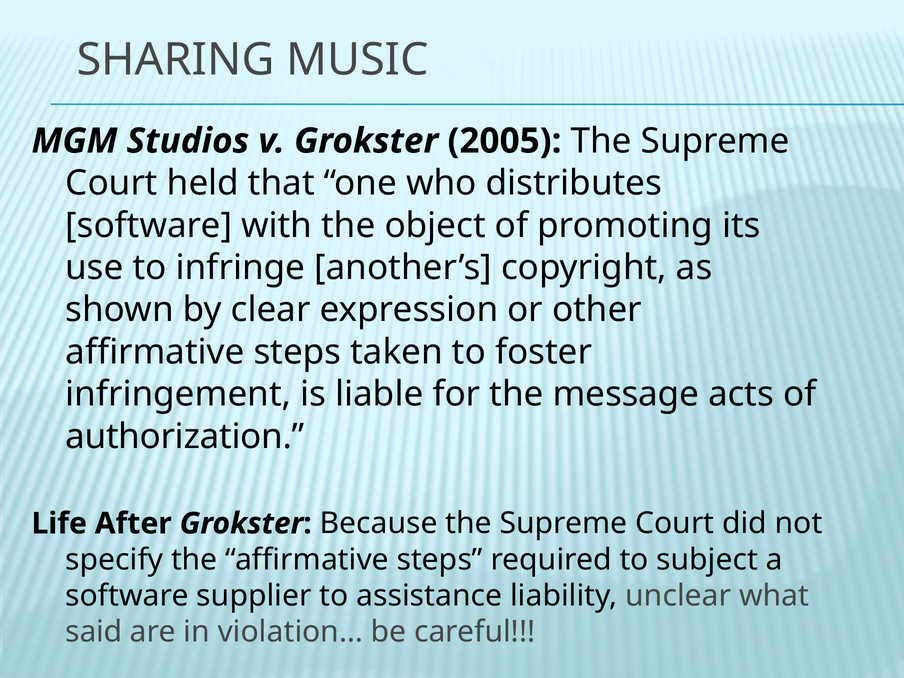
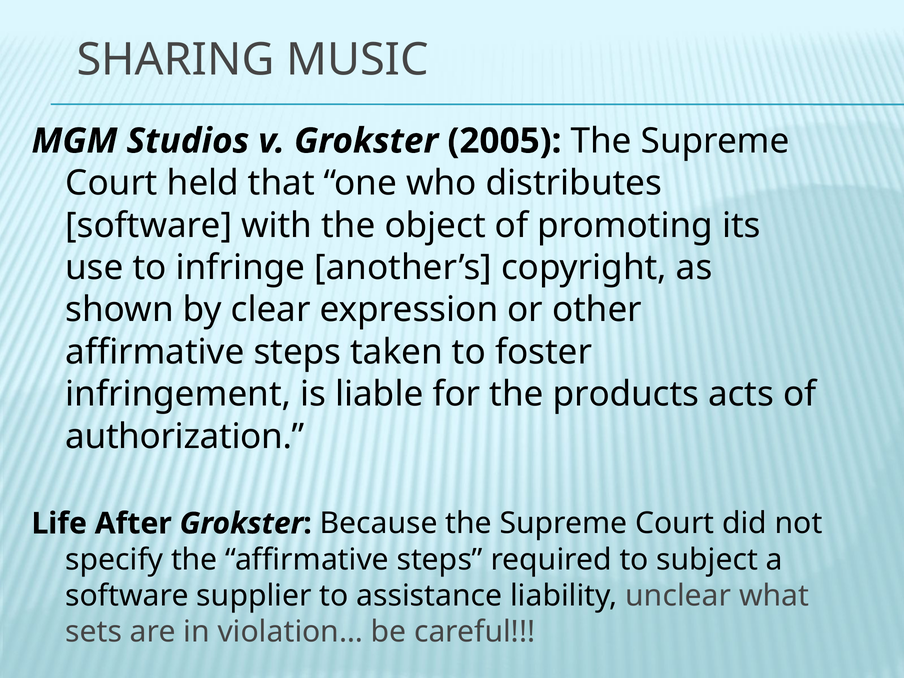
message: message -> products
said: said -> sets
